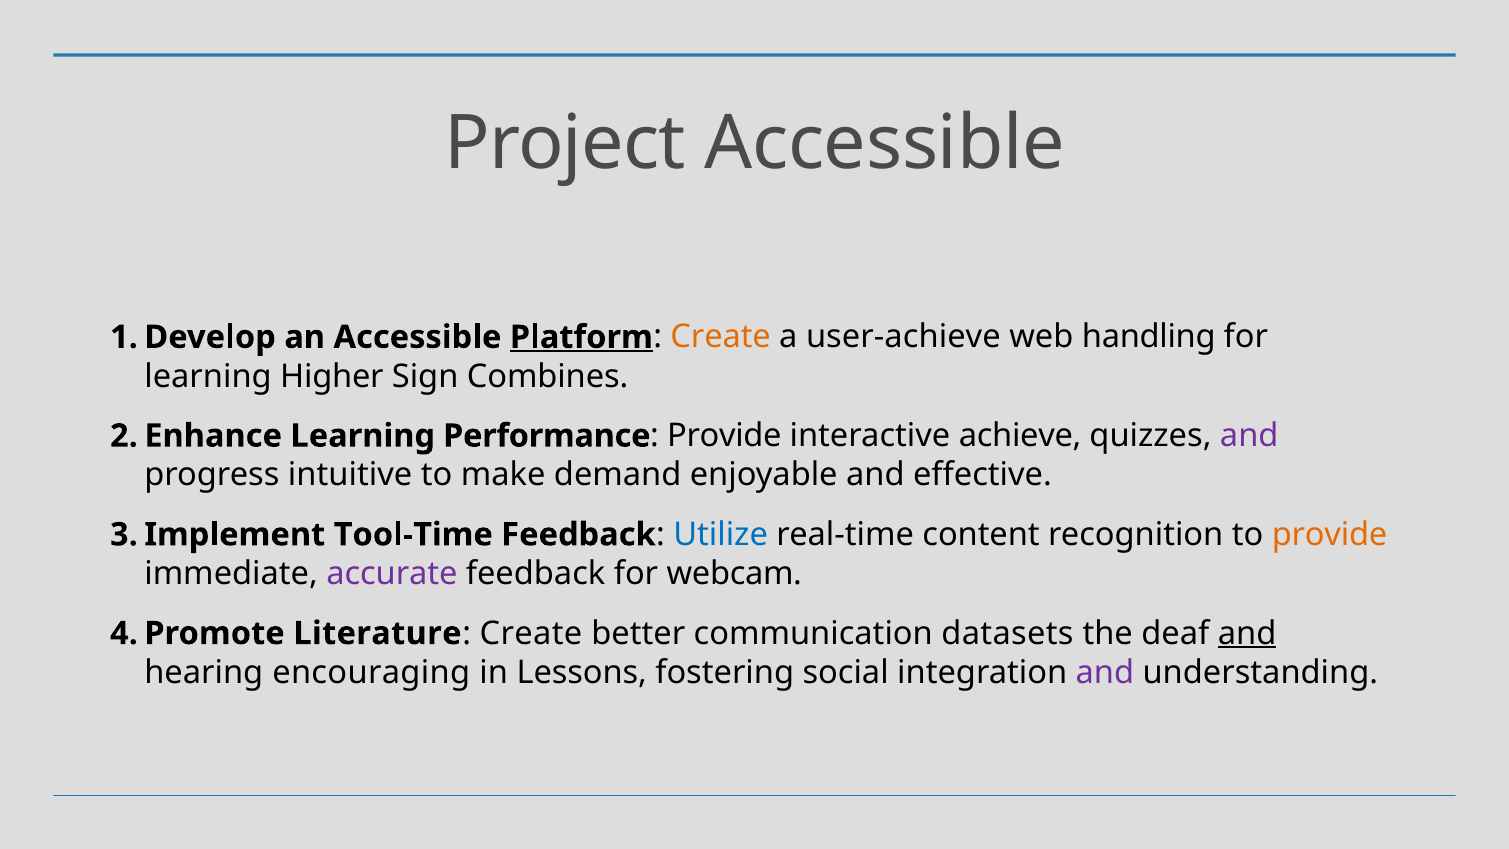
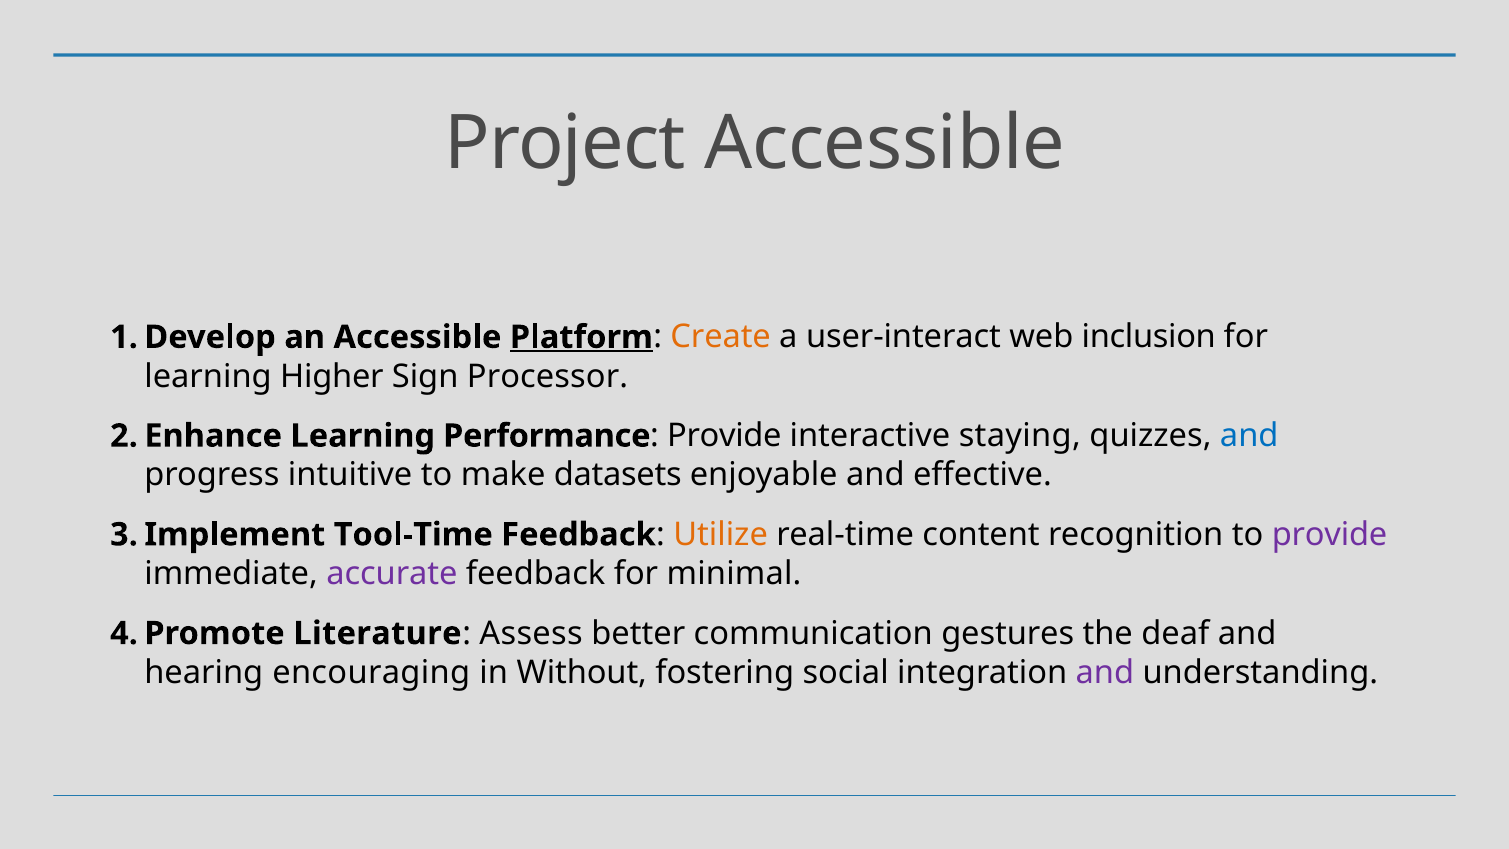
user-achieve: user-achieve -> user-interact
handling: handling -> inclusion
Combines: Combines -> Processor
achieve: achieve -> staying
and at (1249, 436) colour: purple -> blue
demand: demand -> datasets
Utilize colour: blue -> orange
provide at (1330, 535) colour: orange -> purple
webcam: webcam -> minimal
Create at (531, 633): Create -> Assess
datasets: datasets -> gestures
and at (1247, 633) underline: present -> none
Lessons: Lessons -> Without
